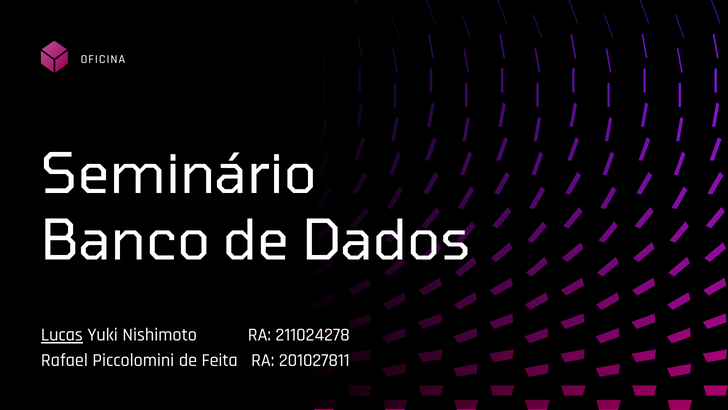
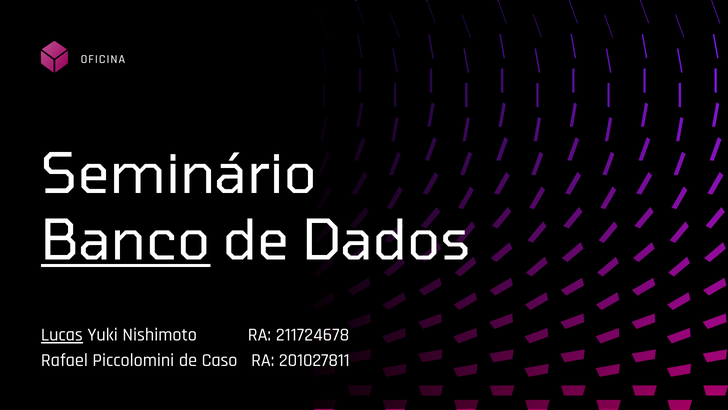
Banco underline: none -> present
211024278: 211024278 -> 211724678
Feita: Feita -> Caso
